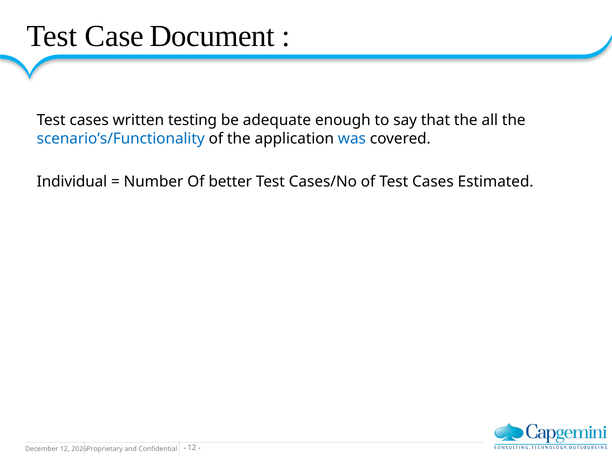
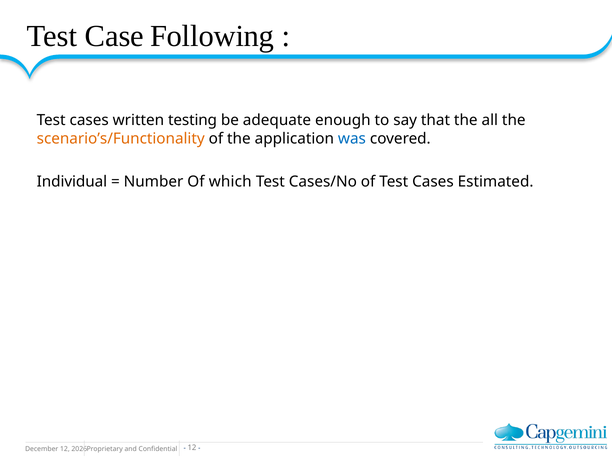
Document: Document -> Following
scenario’s/Functionality colour: blue -> orange
better: better -> which
